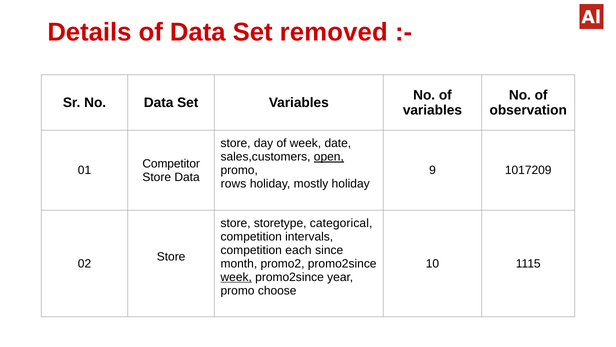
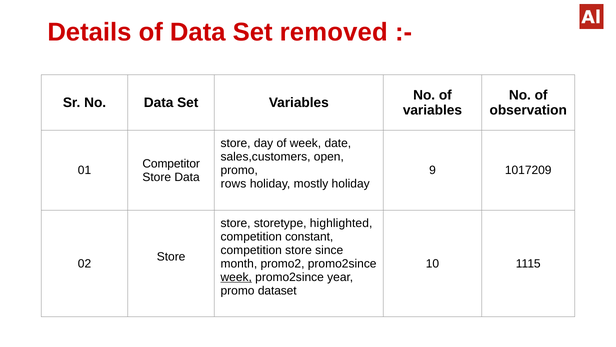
open underline: present -> none
categorical: categorical -> highlighted
intervals: intervals -> constant
competition each: each -> store
choose: choose -> dataset
